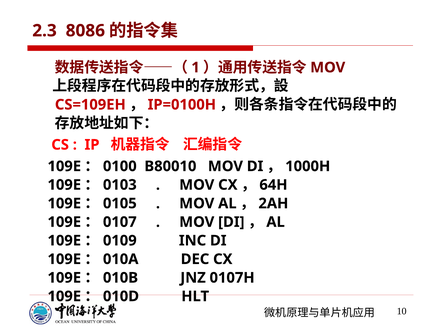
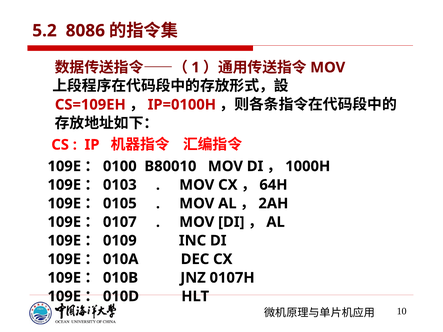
2.3: 2.3 -> 5.2
